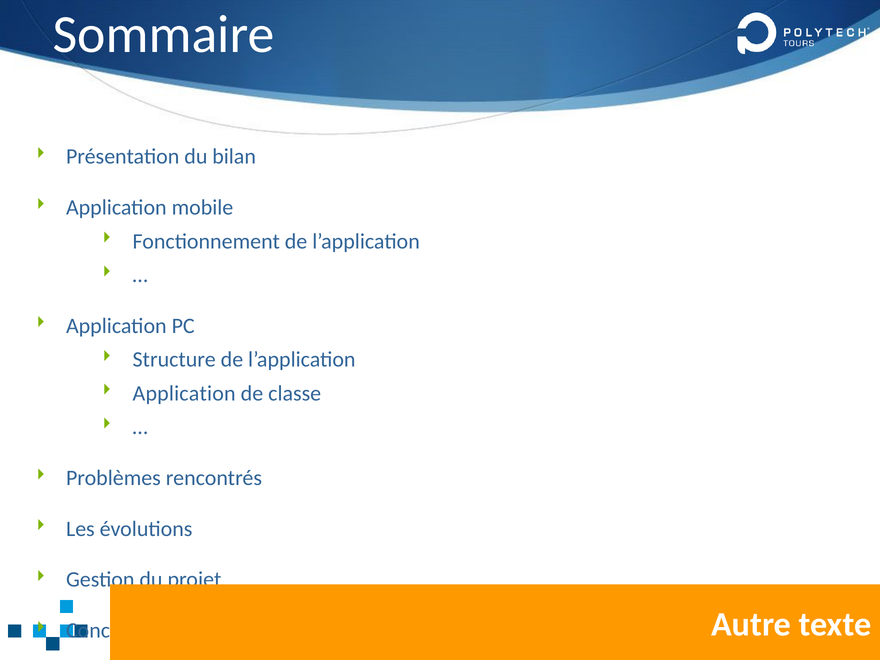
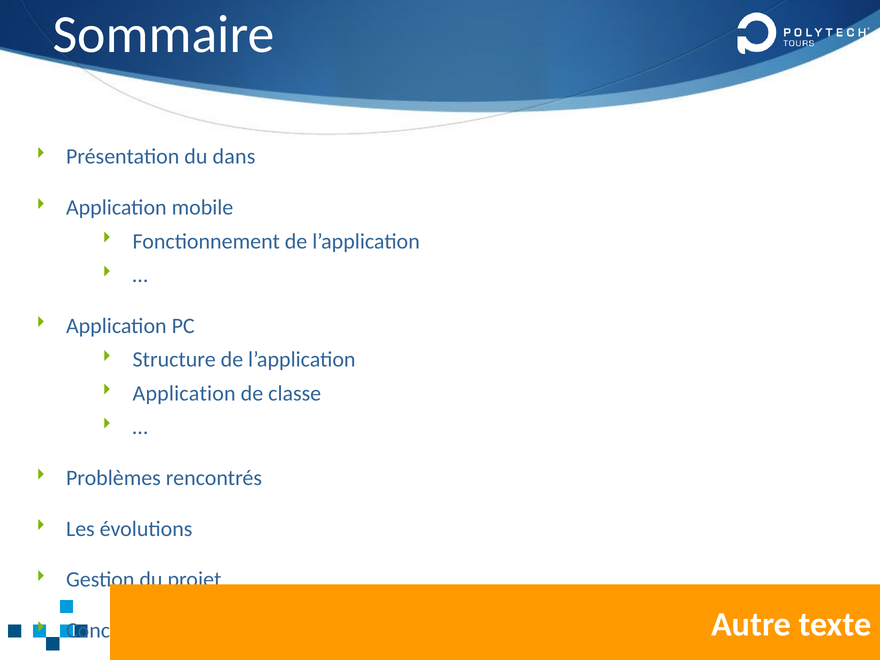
bilan: bilan -> dans
